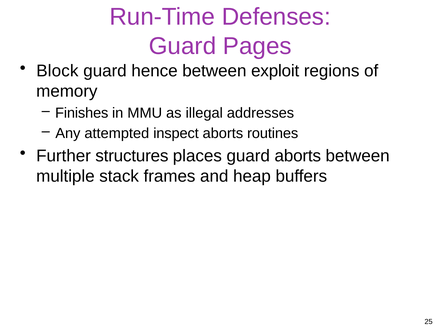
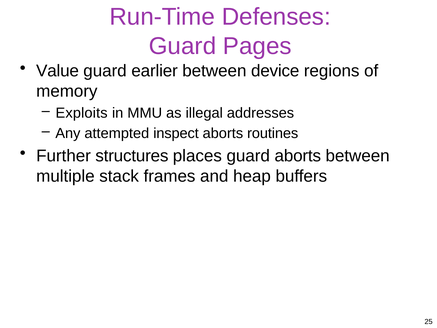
Block: Block -> Value
hence: hence -> earlier
exploit: exploit -> device
Finishes: Finishes -> Exploits
